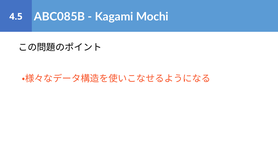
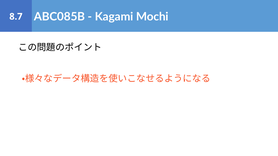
4.5: 4.5 -> 8.7
